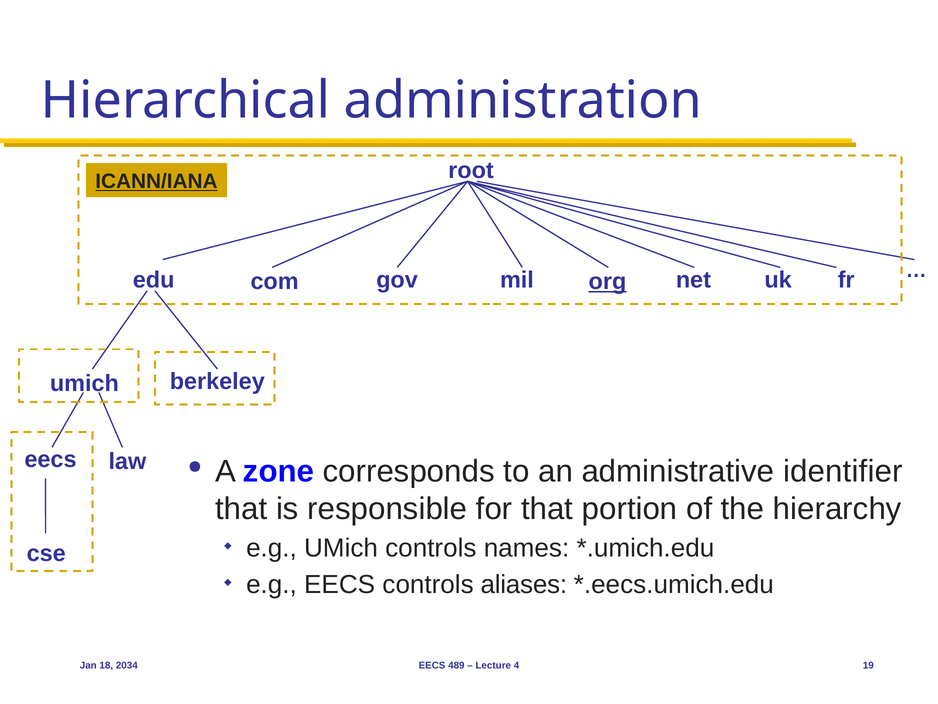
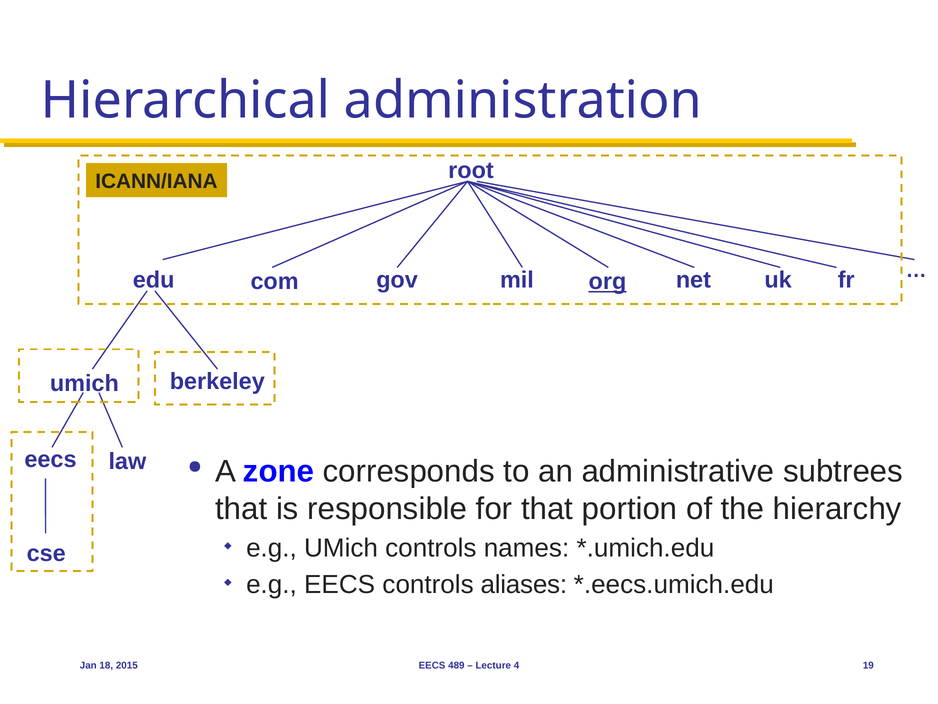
ICANN/IANA underline: present -> none
identifier: identifier -> subtrees
2034: 2034 -> 2015
